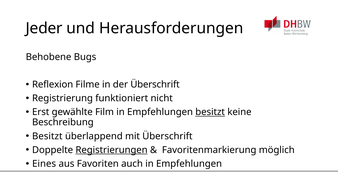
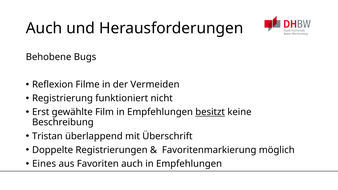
Jeder at (44, 28): Jeder -> Auch
der Überschrift: Überschrift -> Vermeiden
Besitzt at (47, 136): Besitzt -> Tristan
Registrierungen underline: present -> none
